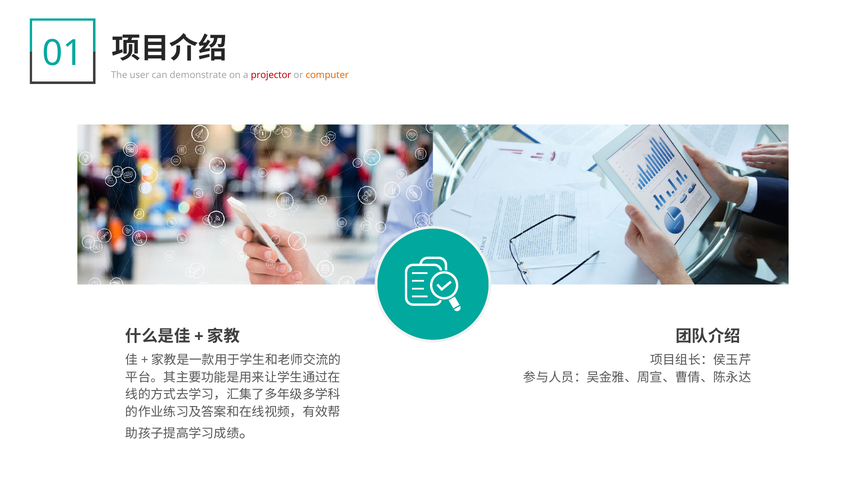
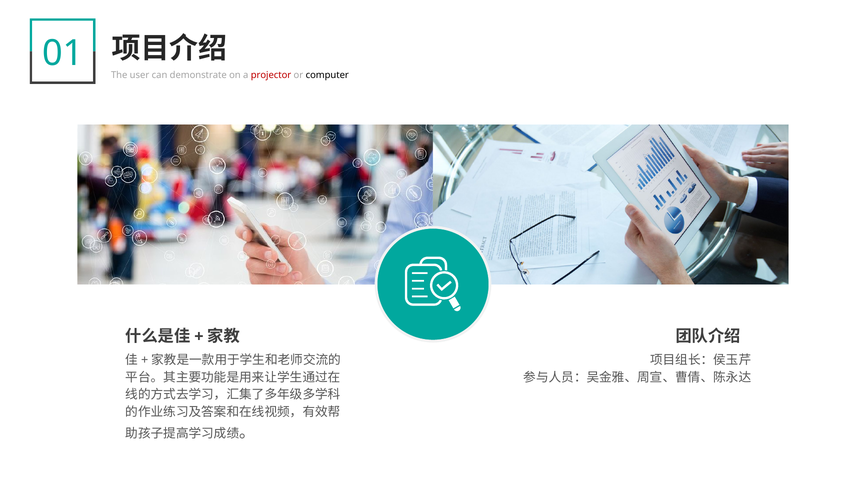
computer colour: orange -> black
